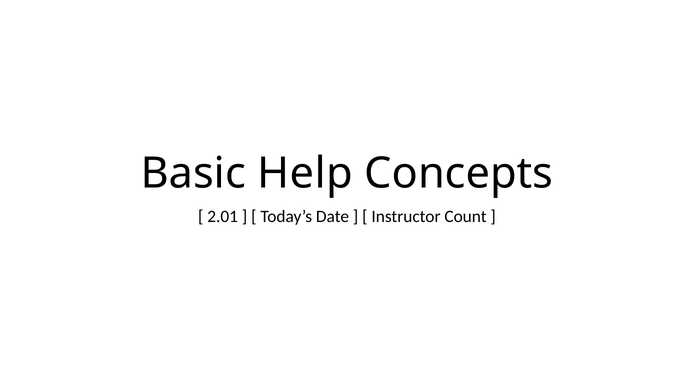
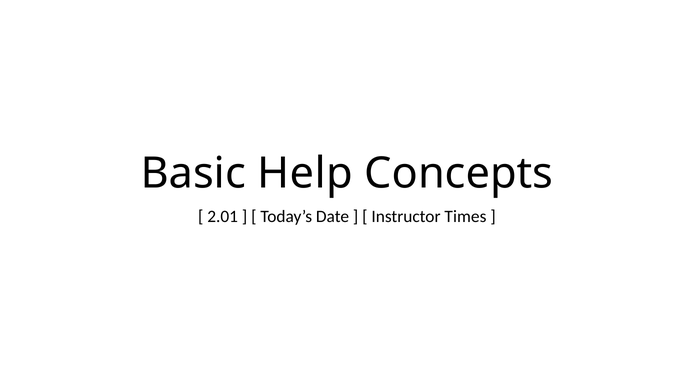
Count: Count -> Times
